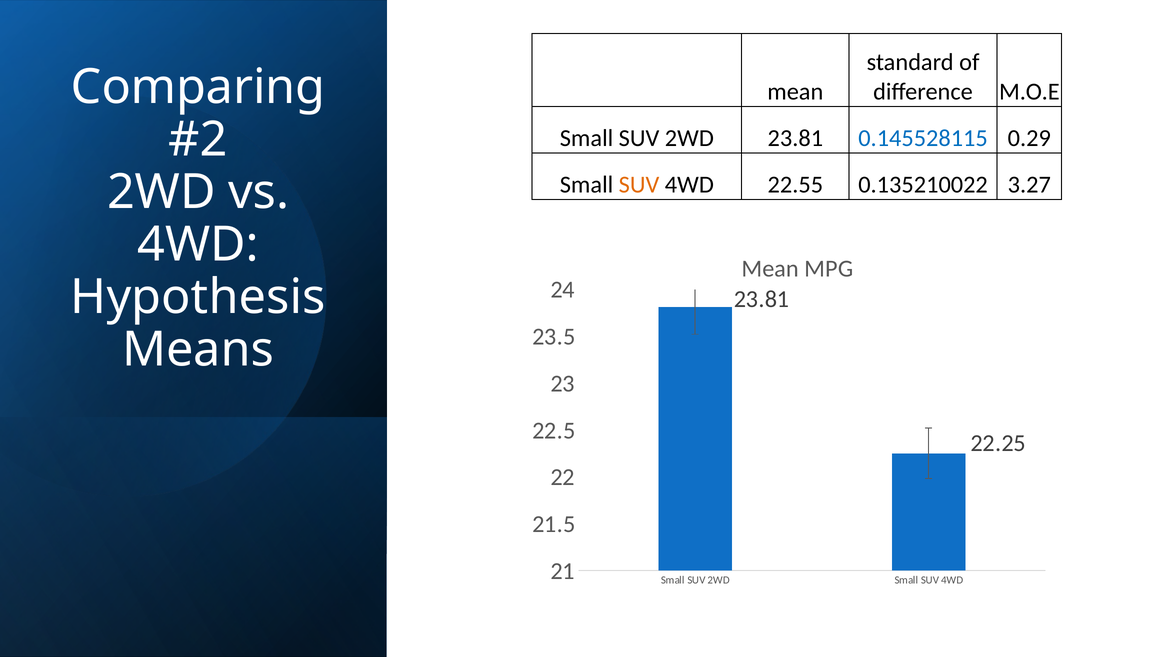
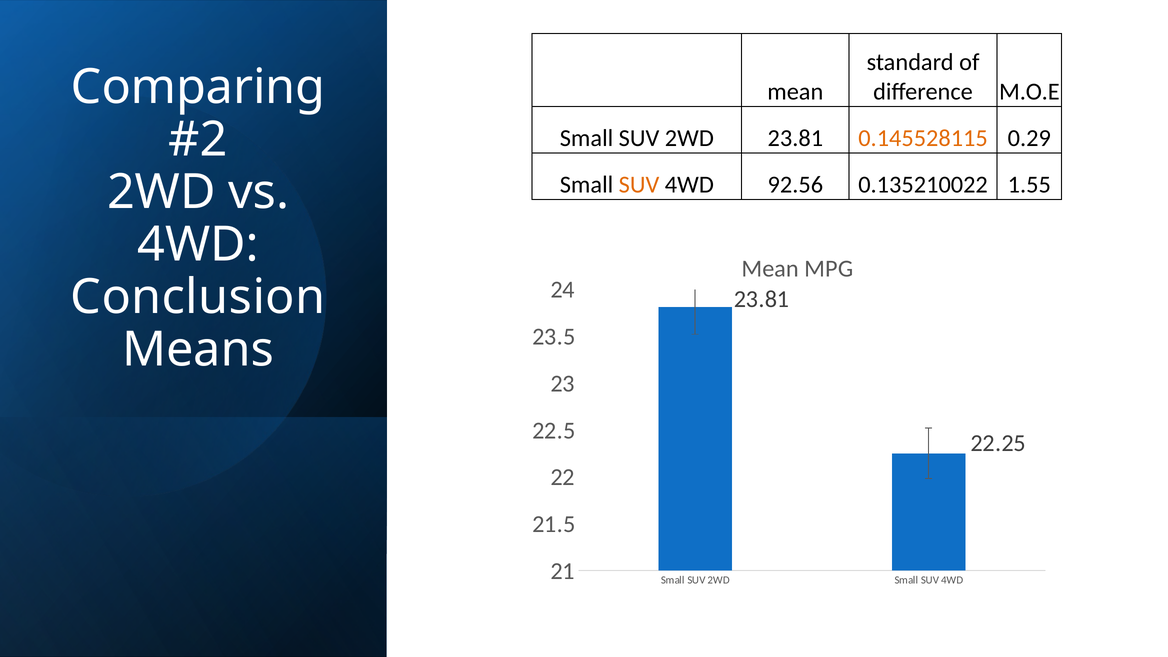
0.145528115 colour: blue -> orange
22.55: 22.55 -> 92.56
3.27: 3.27 -> 1.55
Hypothesis: Hypothesis -> Conclusion
